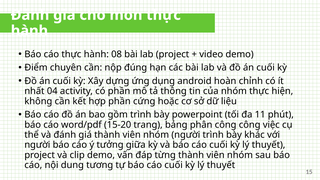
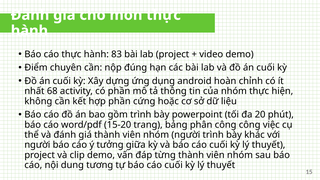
08: 08 -> 83
04: 04 -> 68
11: 11 -> 20
